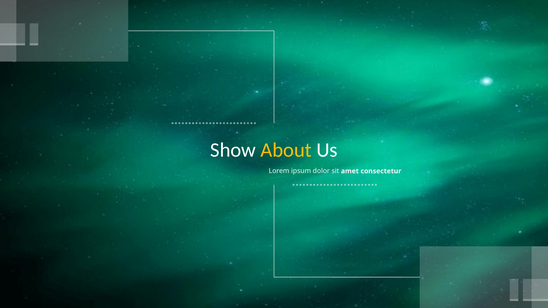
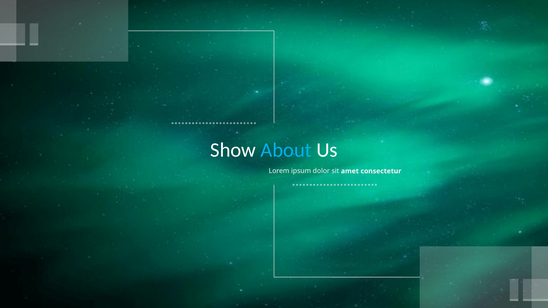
About colour: yellow -> light blue
